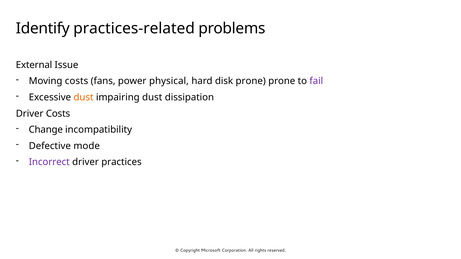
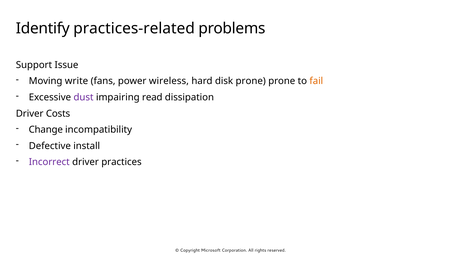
External: External -> Support
Moving costs: costs -> write
physical: physical -> wireless
fail colour: purple -> orange
dust at (84, 97) colour: orange -> purple
impairing dust: dust -> read
mode: mode -> install
